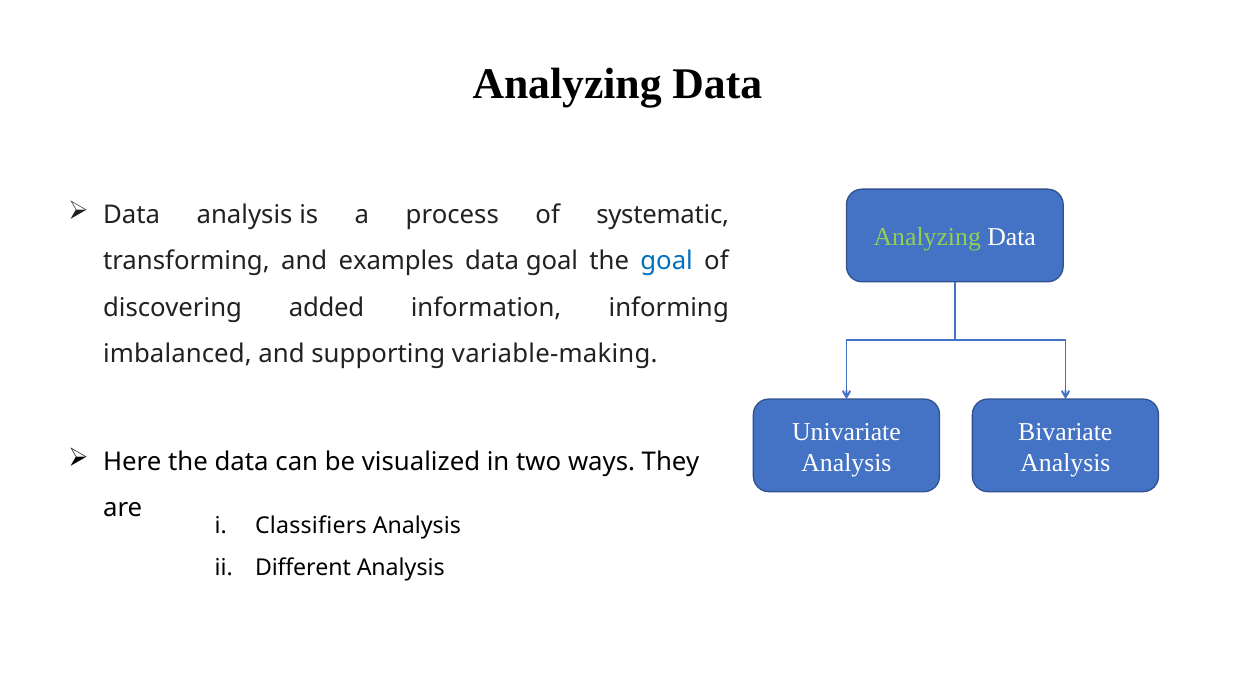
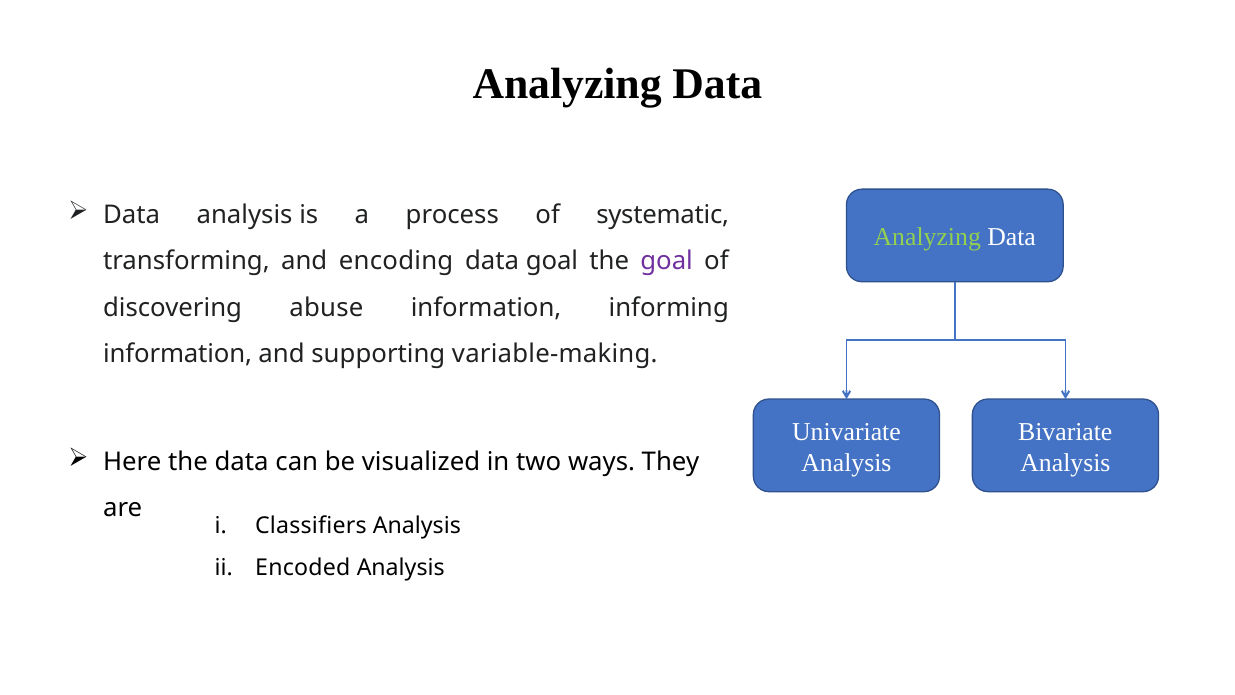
examples: examples -> encoding
goal at (667, 261) colour: blue -> purple
added: added -> abuse
imbalanced at (177, 354): imbalanced -> information
Different: Different -> Encoded
